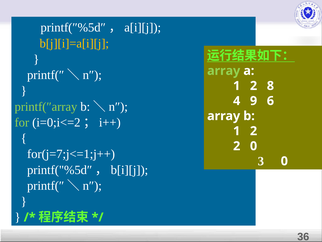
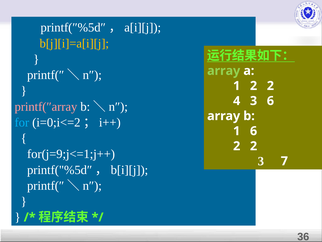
1 2 8: 8 -> 2
4 9: 9 -> 3
printf(″array colour: light green -> pink
for colour: light green -> light blue
2 at (254, 131): 2 -> 6
0 at (254, 146): 0 -> 2
for(j=7;j<=1;j++: for(j=7;j<=1;j++ -> for(j=9;j<=1;j++
3 0: 0 -> 7
